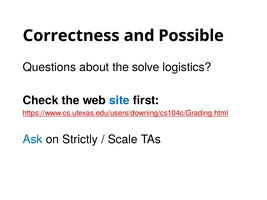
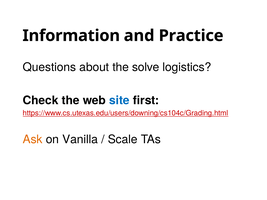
Correctness: Correctness -> Information
Possible: Possible -> Practice
Ask colour: blue -> orange
Strictly: Strictly -> Vanilla
